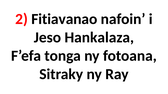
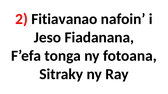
Hankalaza: Hankalaza -> Fiadanana
